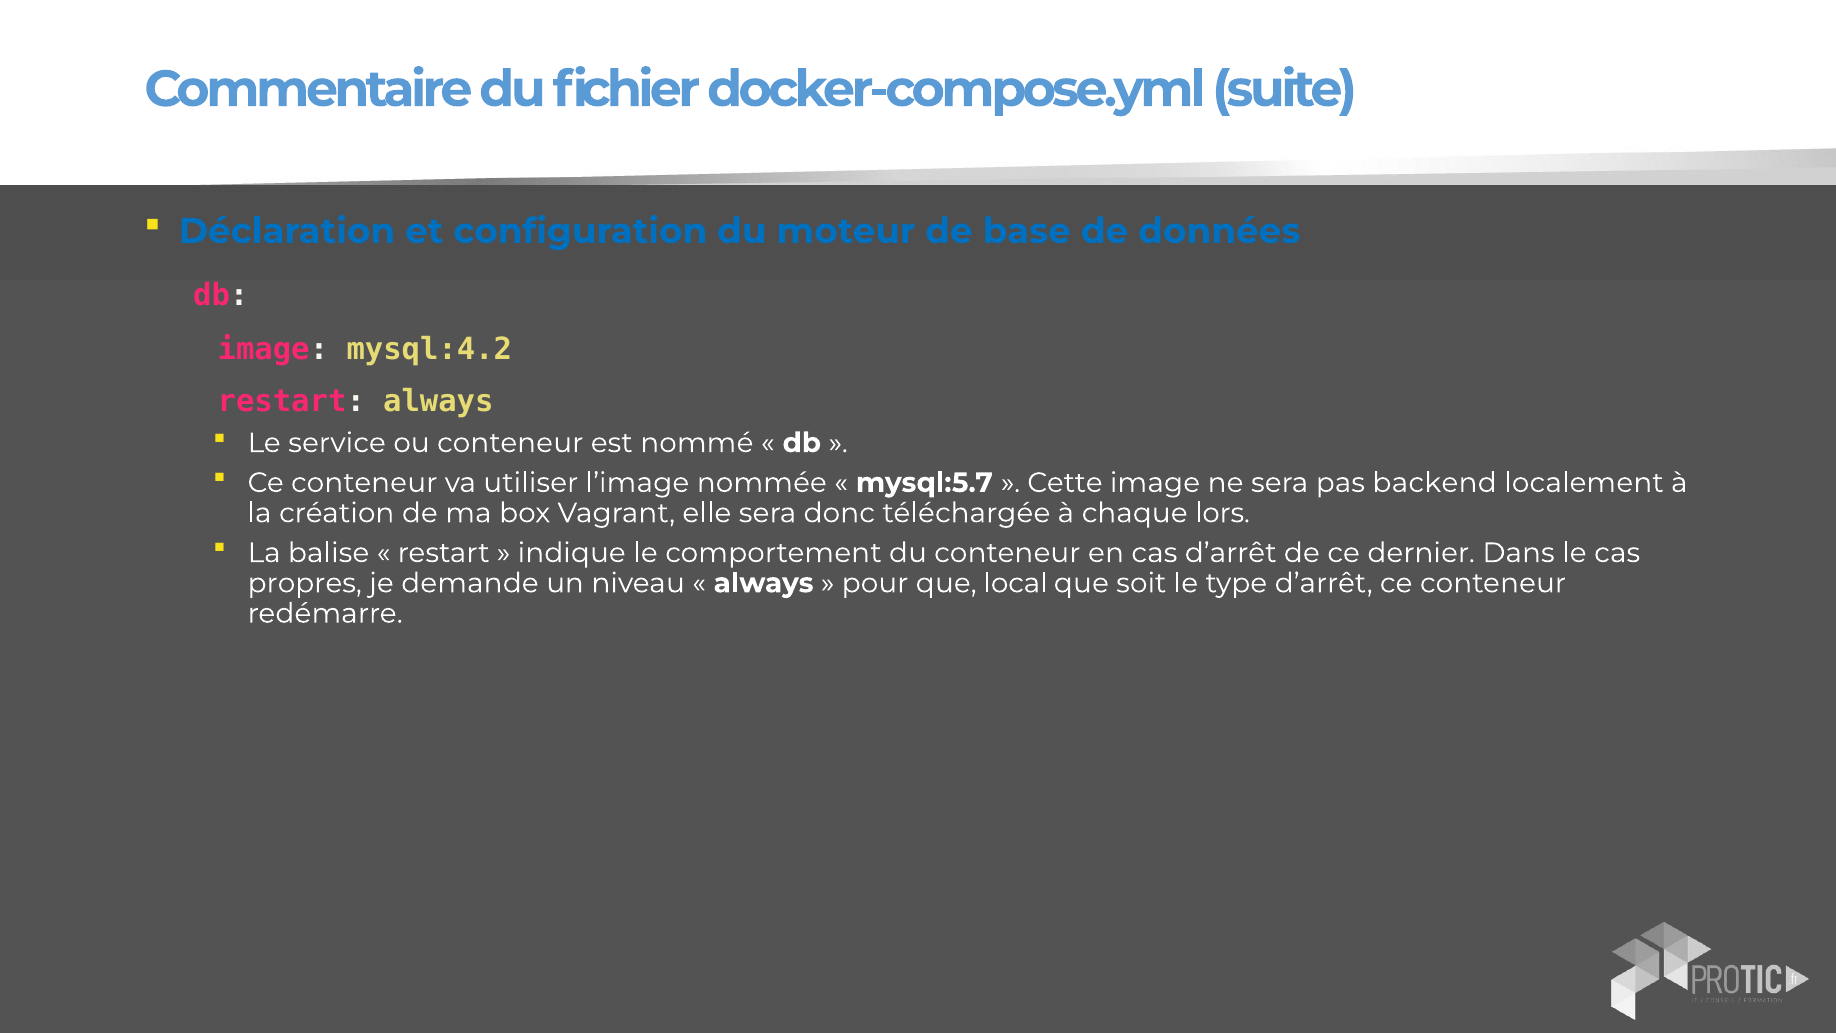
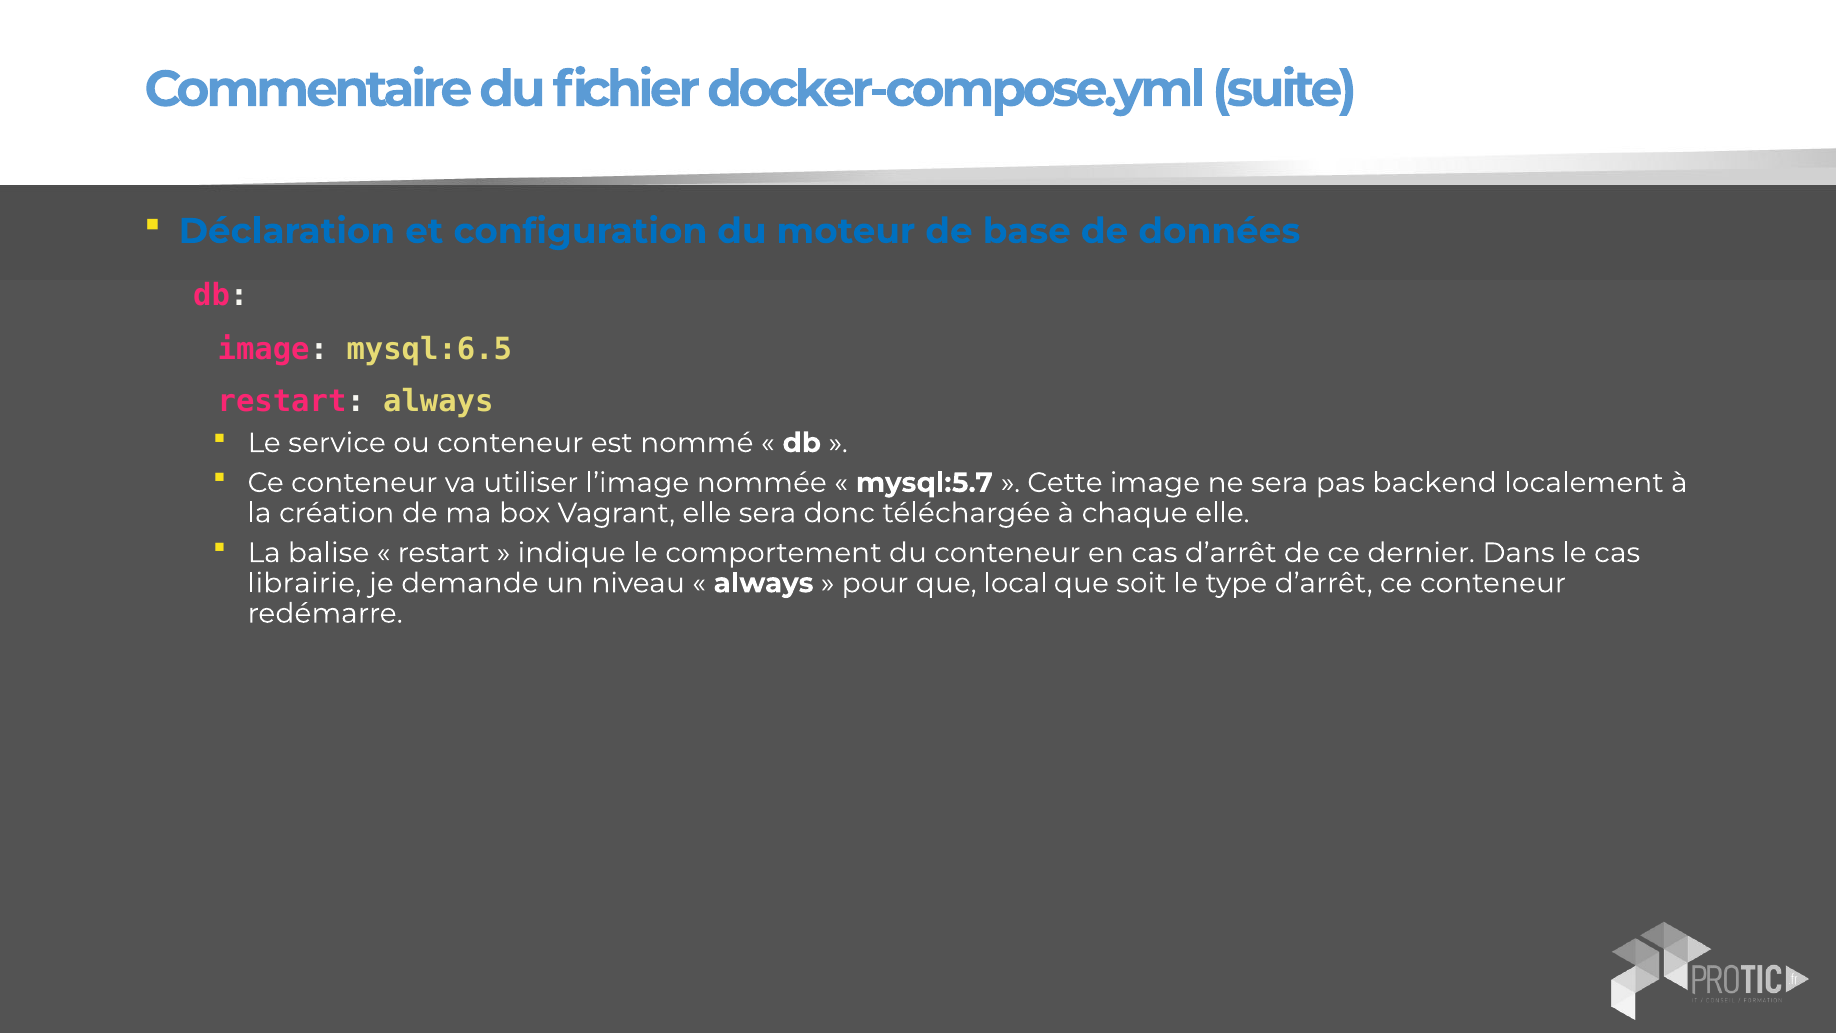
mysql:4.2: mysql:4.2 -> mysql:6.5
chaque lors: lors -> elle
propres: propres -> librairie
